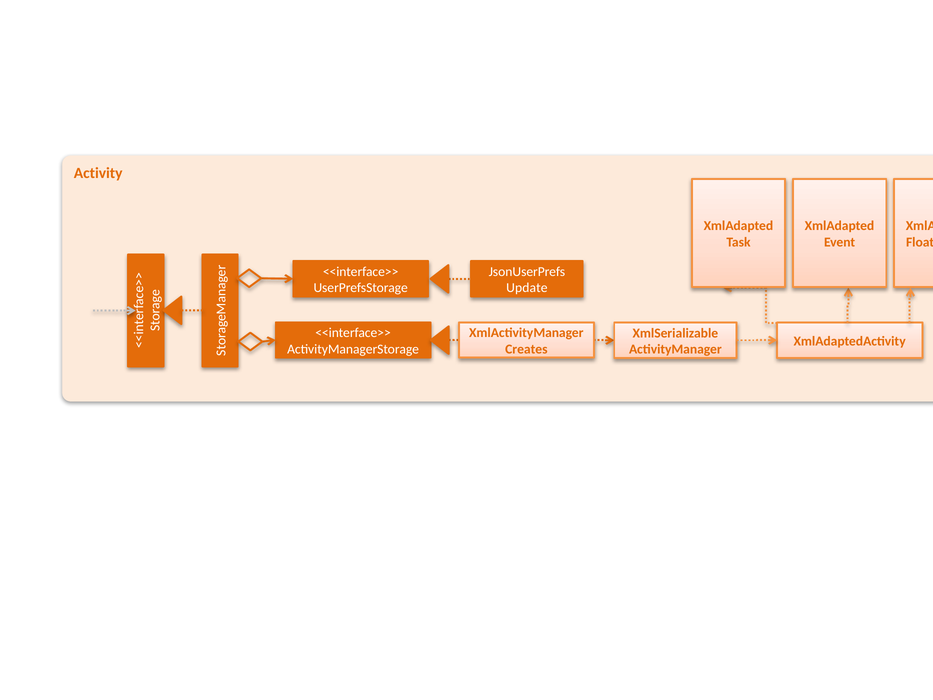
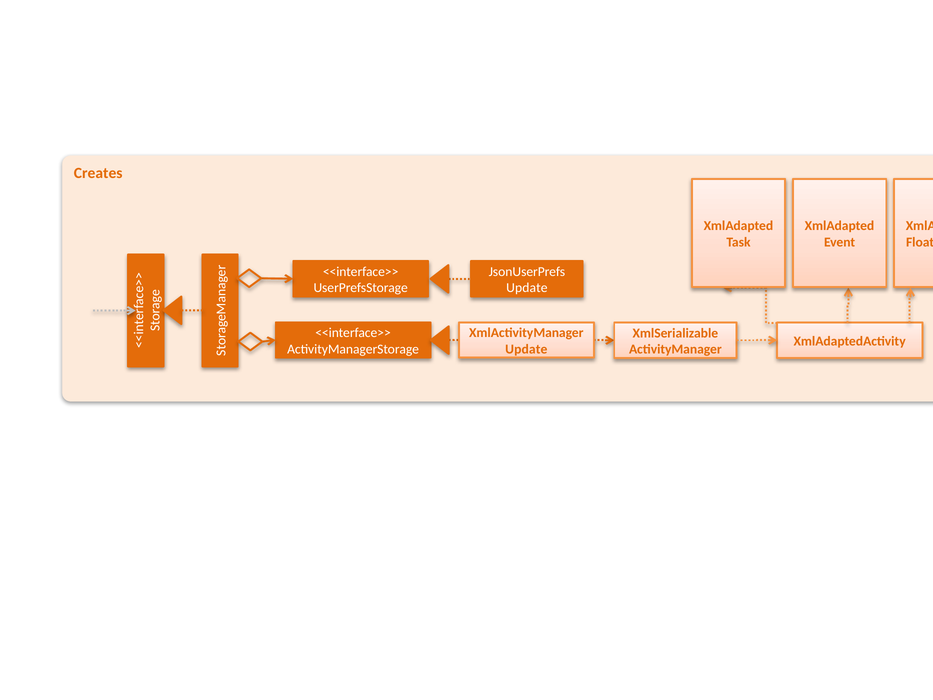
Activity: Activity -> Creates
Creates at (526, 349): Creates -> Update
